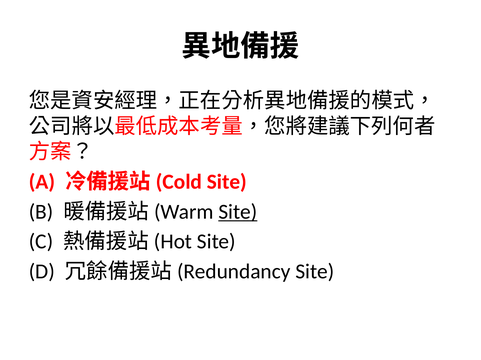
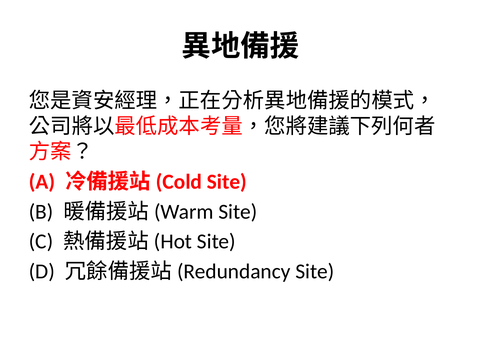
Site at (238, 212) underline: present -> none
